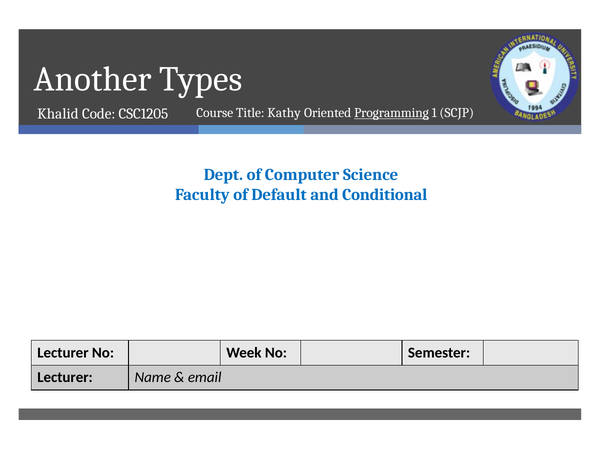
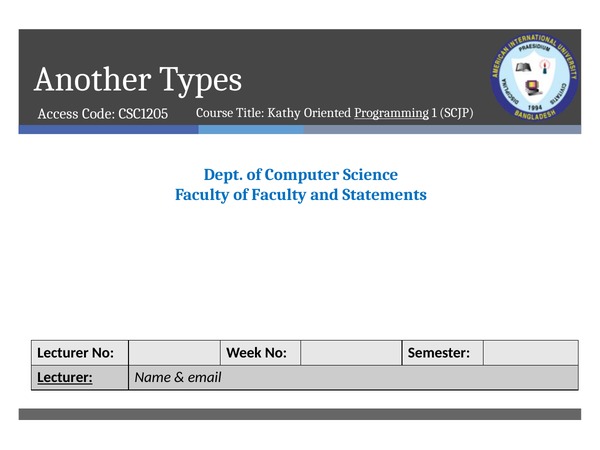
Khalid: Khalid -> Access
of Default: Default -> Faculty
Conditional: Conditional -> Statements
Lecturer at (65, 377) underline: none -> present
